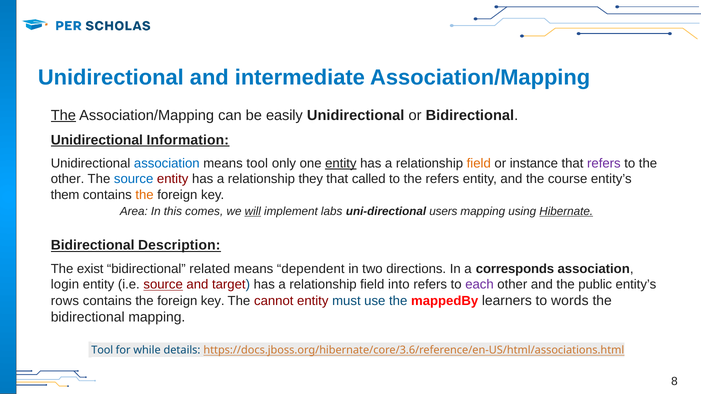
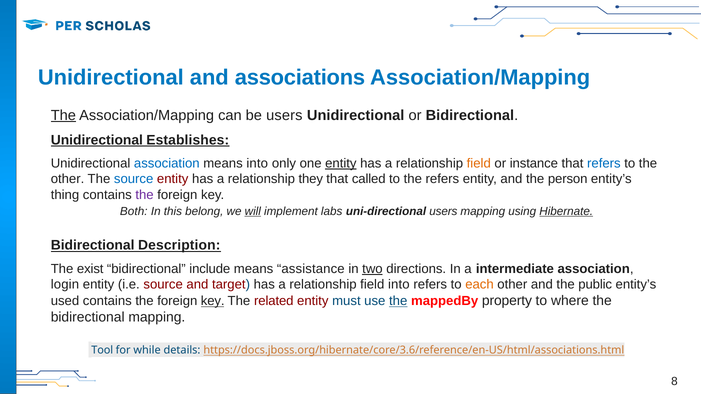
intermediate: intermediate -> associations
be easily: easily -> users
Information: Information -> Establishes
means tool: tool -> into
refers at (604, 164) colour: purple -> blue
course: course -> person
them: them -> thing
the at (145, 195) colour: orange -> purple
Area: Area -> Both
comes: comes -> belong
related: related -> include
dependent: dependent -> assistance
two underline: none -> present
corresponds: corresponds -> intermediate
source at (163, 285) underline: present -> none
each colour: purple -> orange
rows: rows -> used
key at (213, 301) underline: none -> present
cannot: cannot -> related
the at (398, 301) underline: none -> present
learners: learners -> property
words: words -> where
